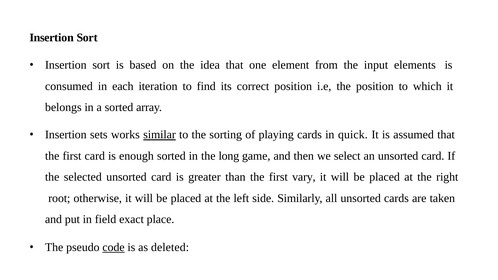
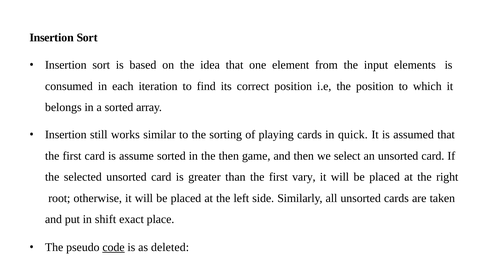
sets: sets -> still
similar underline: present -> none
enough: enough -> assume
the long: long -> then
field: field -> shift
